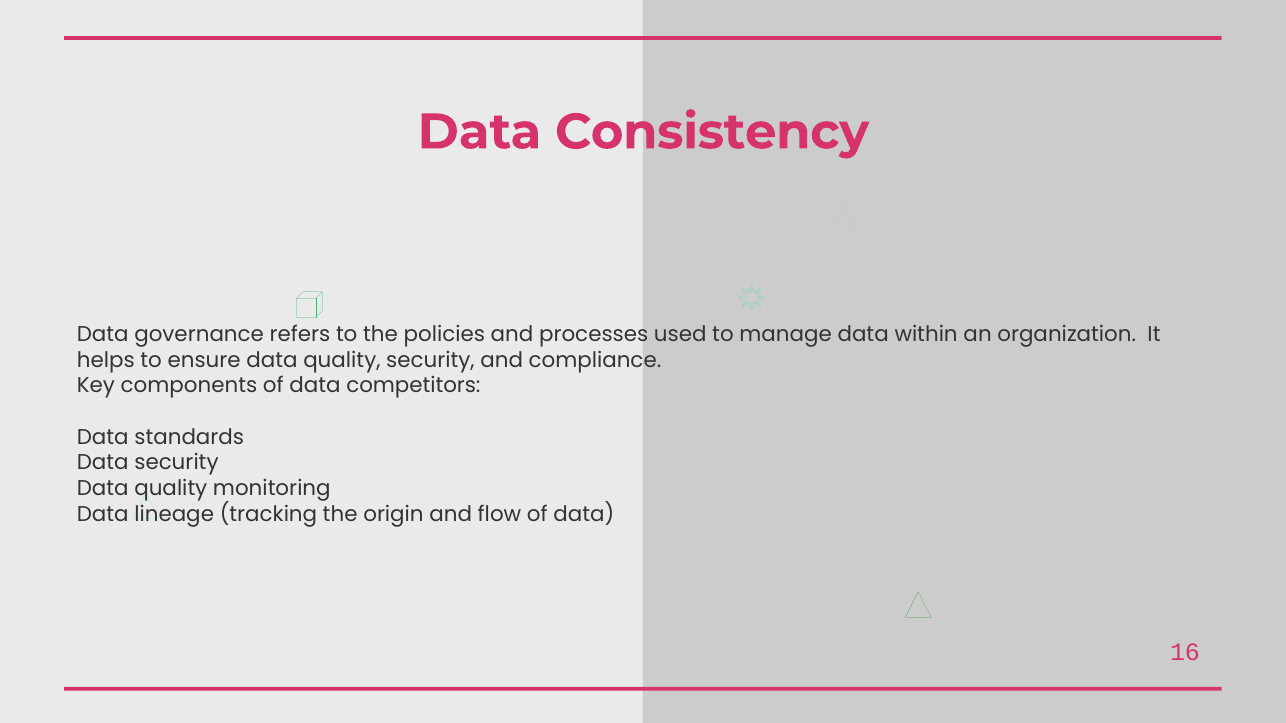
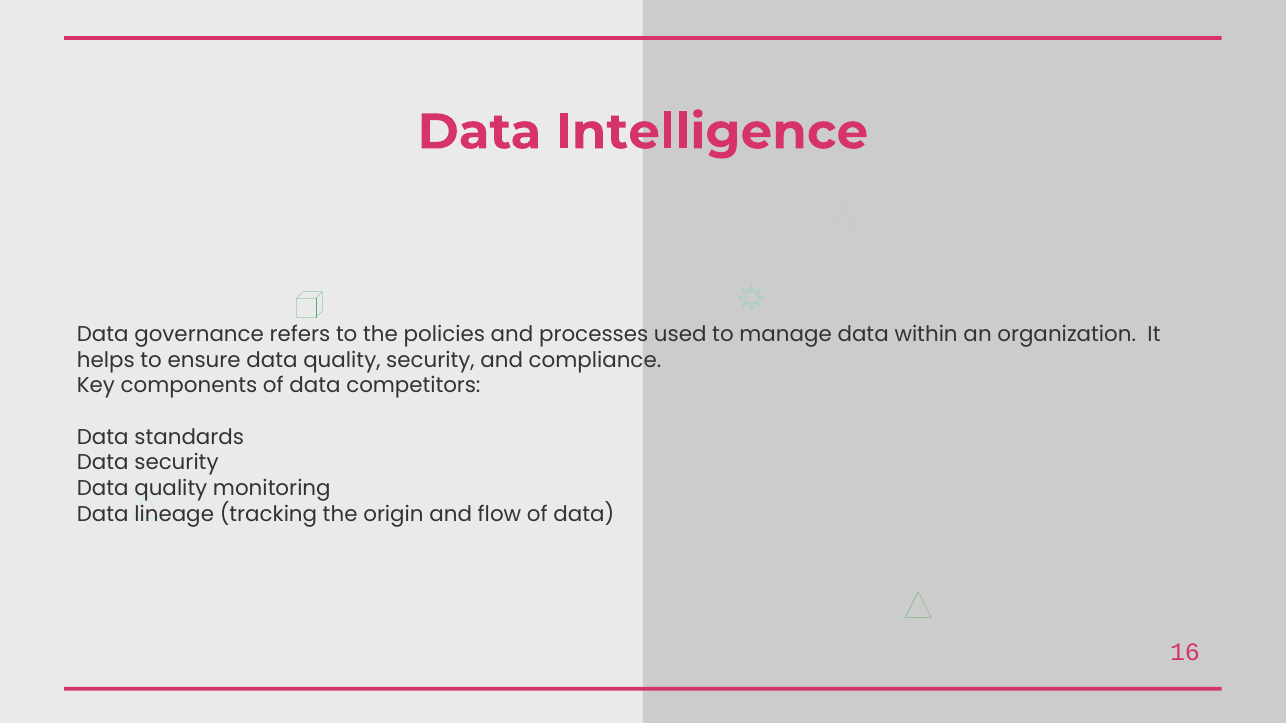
Consistency: Consistency -> Intelligence
